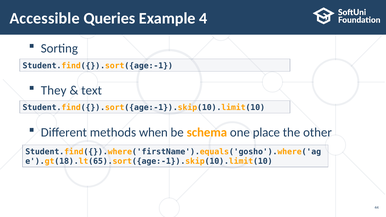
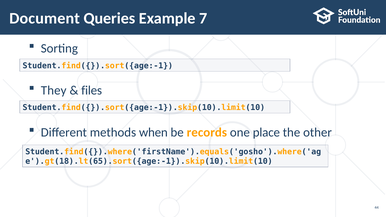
Accessible: Accessible -> Document
4: 4 -> 7
text: text -> files
schema: schema -> records
